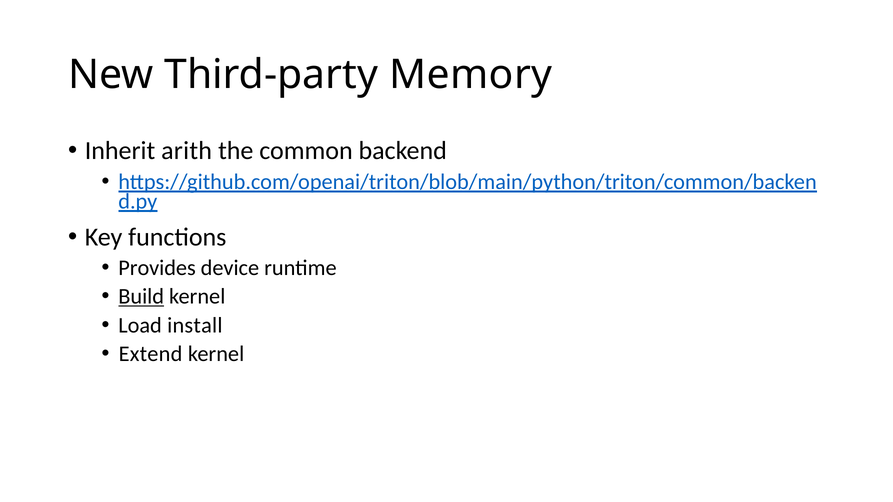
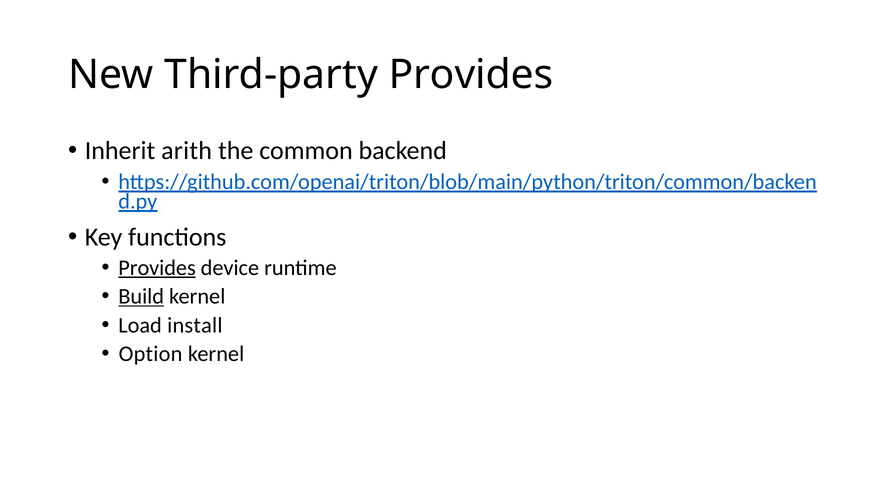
Third-party Memory: Memory -> Provides
Provides at (157, 268) underline: none -> present
Extend: Extend -> Option
